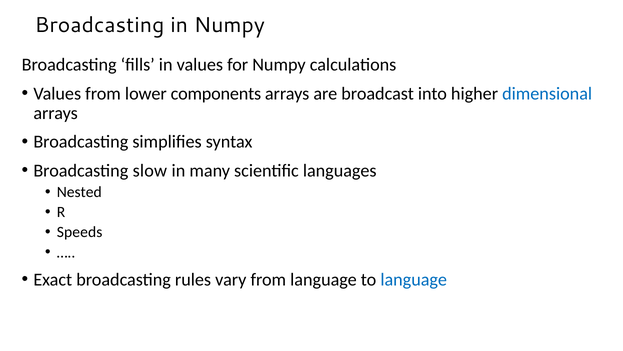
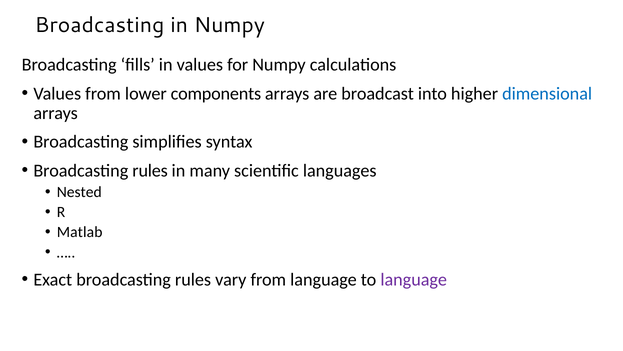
slow at (150, 170): slow -> rules
Speeds: Speeds -> Matlab
language at (414, 279) colour: blue -> purple
